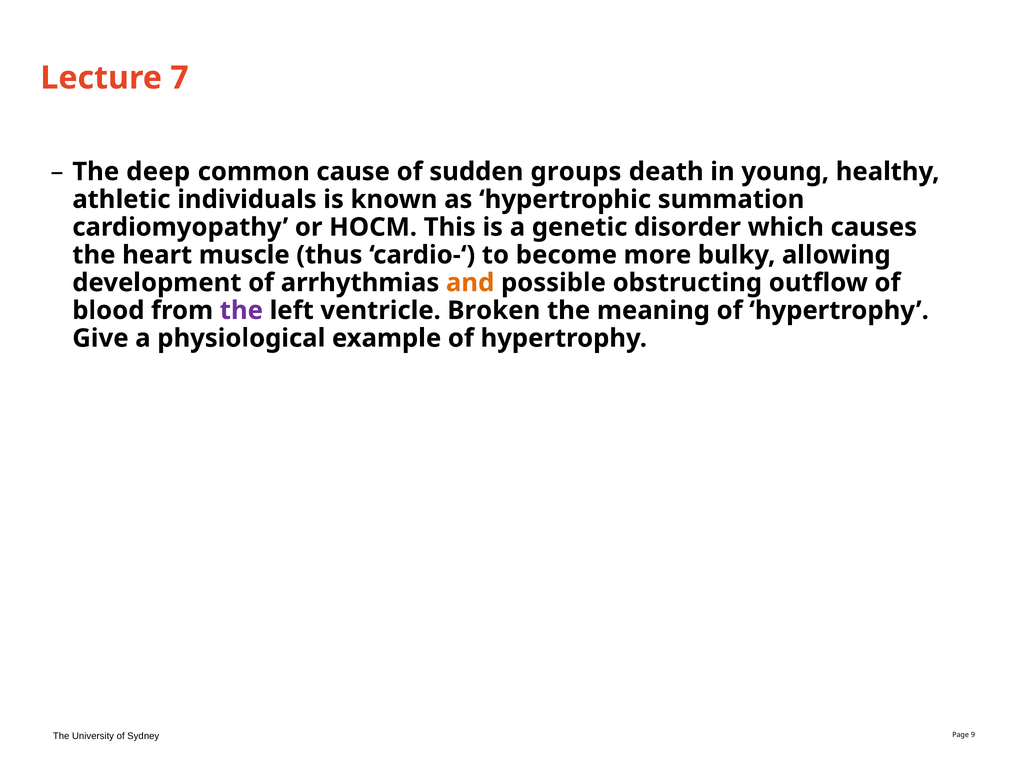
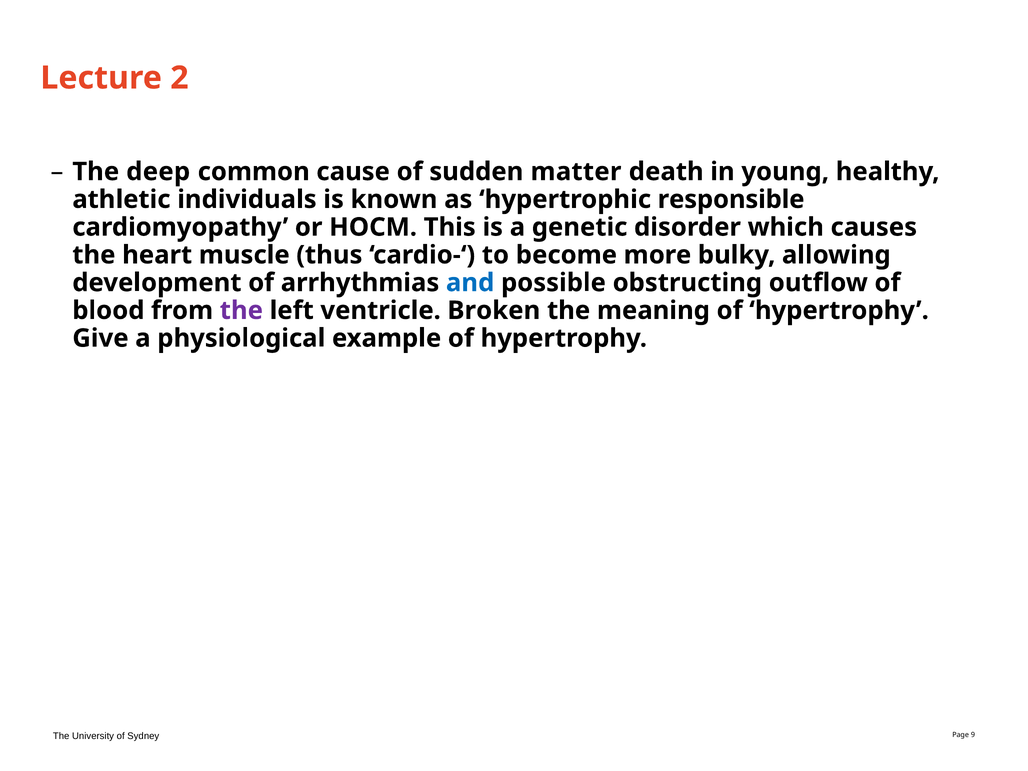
7: 7 -> 2
groups: groups -> matter
summation: summation -> responsible
and colour: orange -> blue
